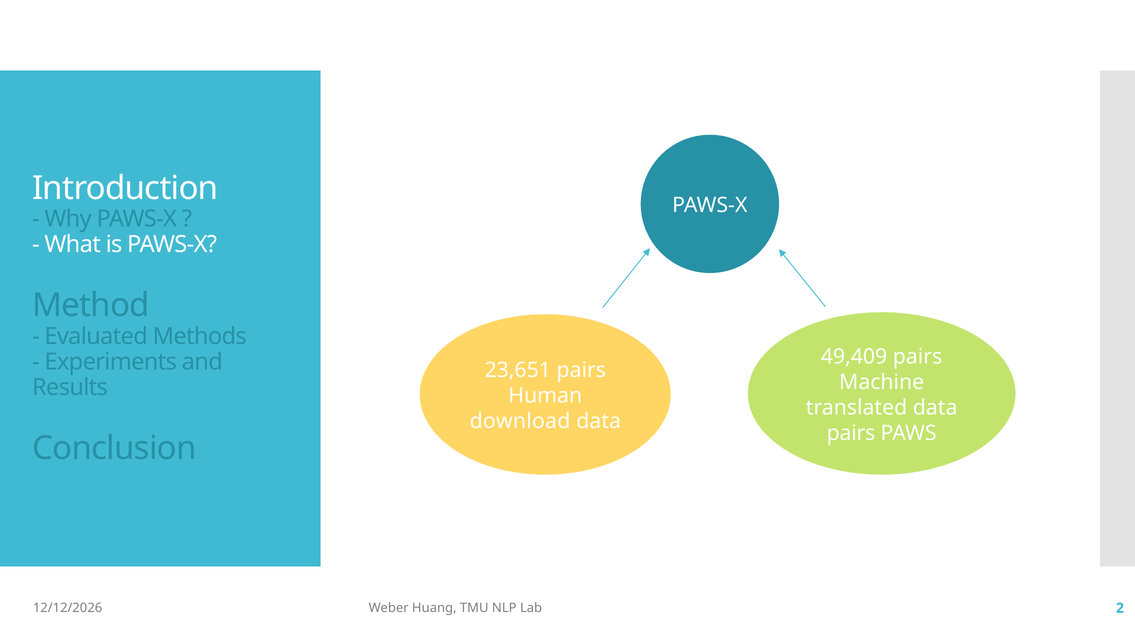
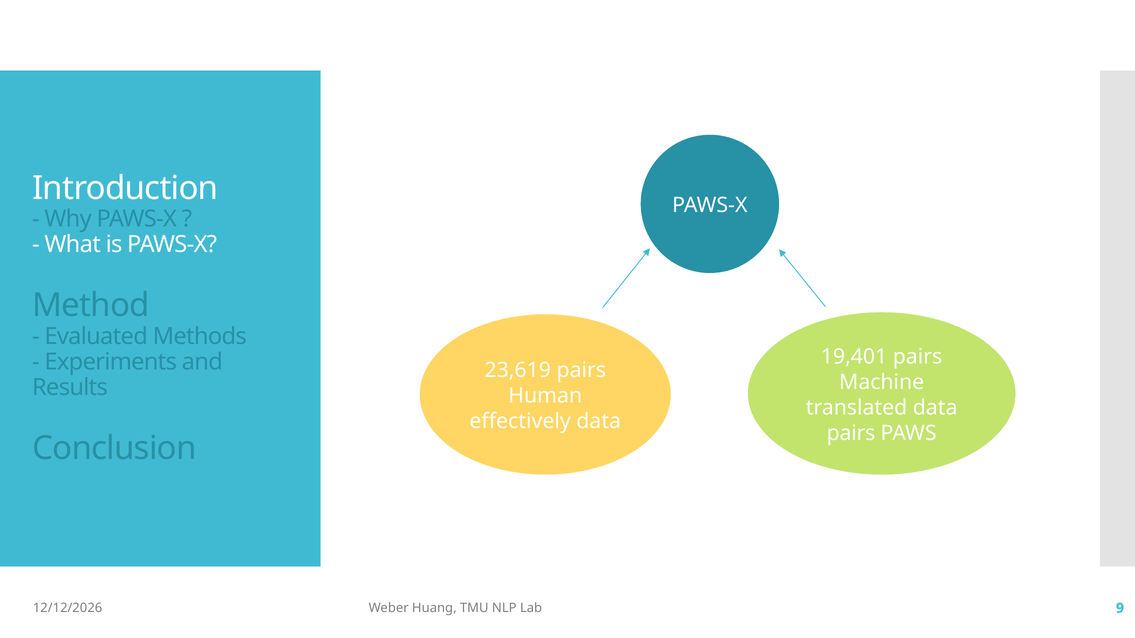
49,409: 49,409 -> 19,401
23,651: 23,651 -> 23,619
download: download -> effectively
2: 2 -> 9
